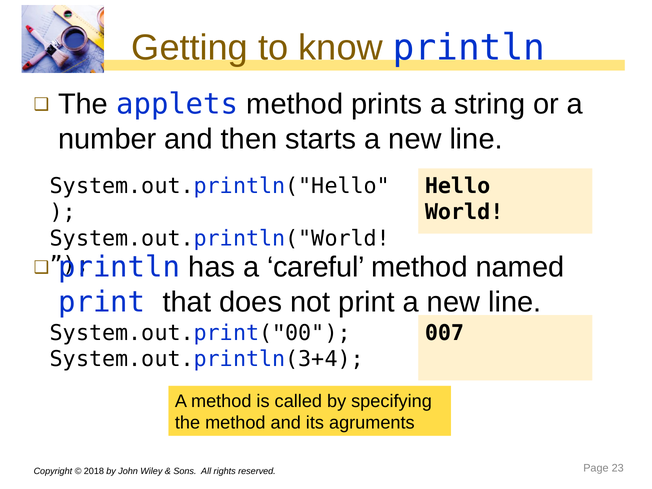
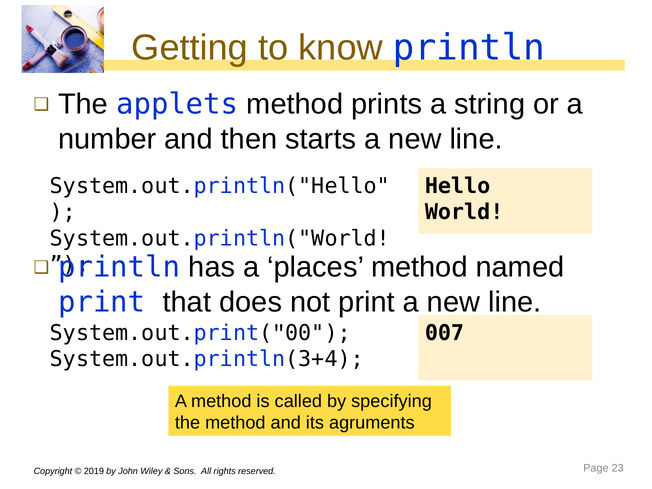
careful: careful -> places
2018: 2018 -> 2019
